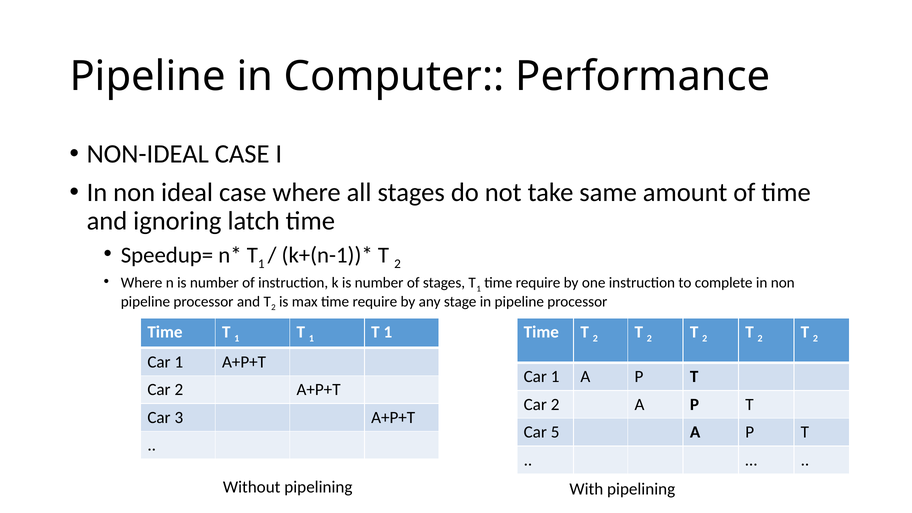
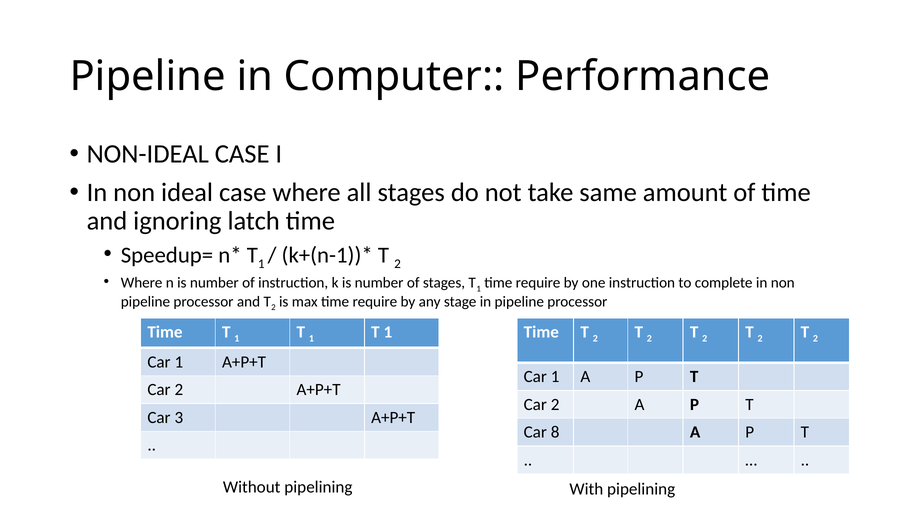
5: 5 -> 8
